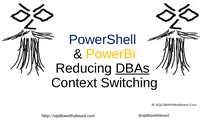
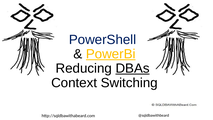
PowerBi underline: none -> present
